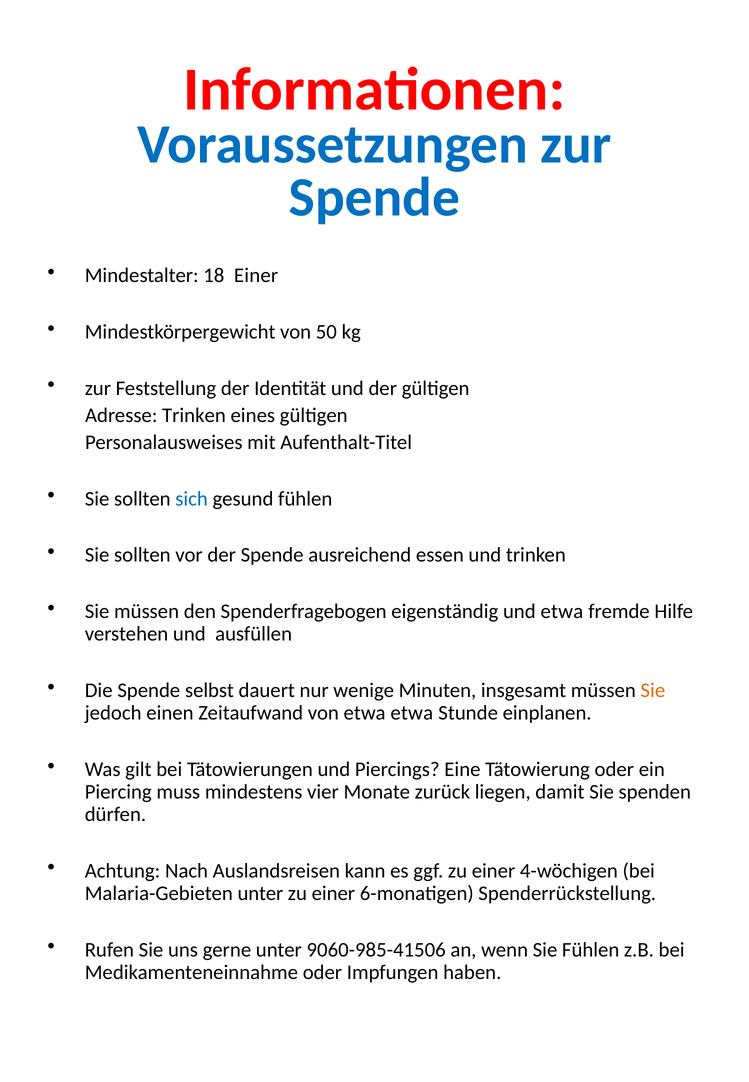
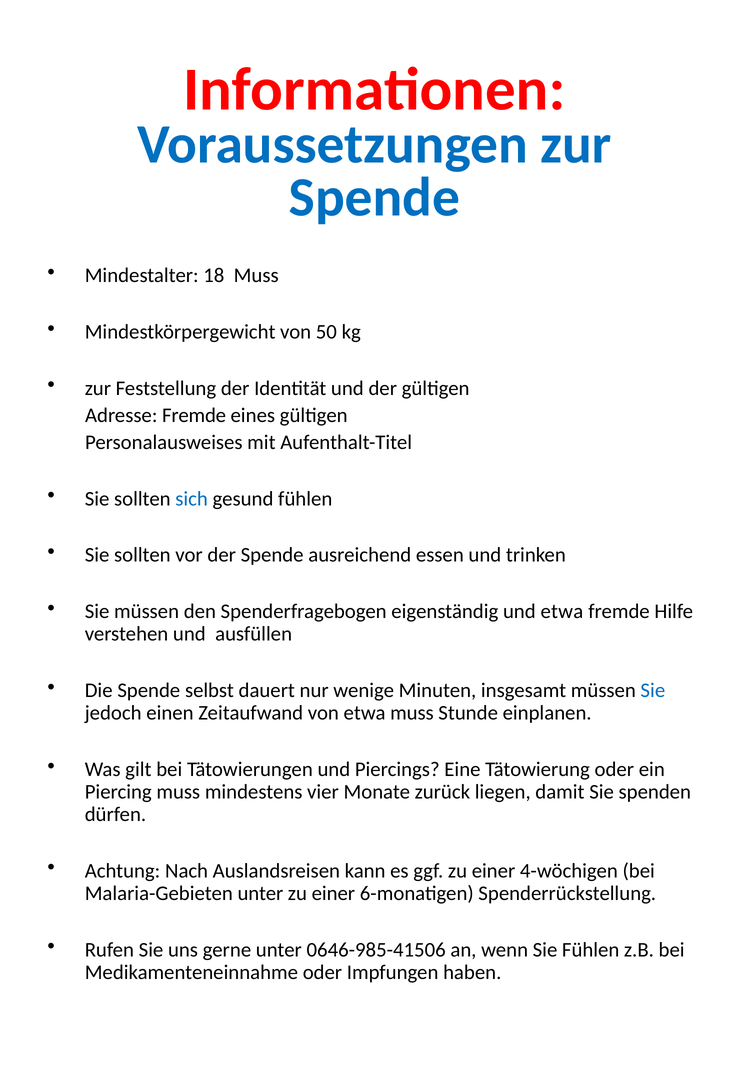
18 Einer: Einer -> Muss
Adresse Trinken: Trinken -> Fremde
Sie at (653, 690) colour: orange -> blue
etwa etwa: etwa -> muss
9060-985-41506: 9060-985-41506 -> 0646-985-41506
